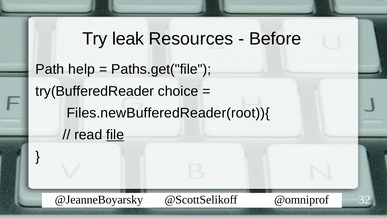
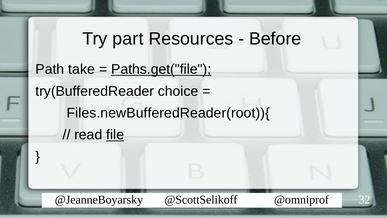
leak: leak -> part
help: help -> take
Paths.get("file underline: none -> present
